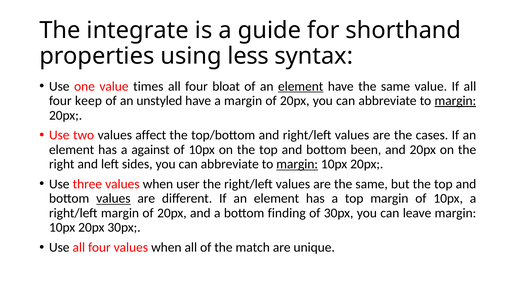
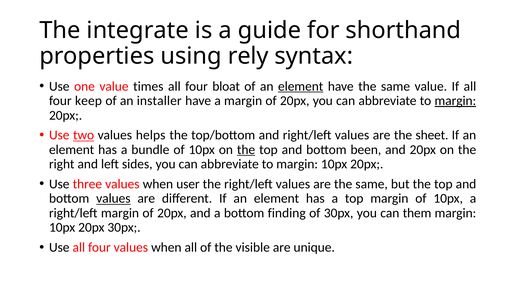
less: less -> rely
unstyled: unstyled -> installer
two underline: none -> present
affect: affect -> helps
cases: cases -> sheet
against: against -> bundle
the at (246, 150) underline: none -> present
margin at (297, 164) underline: present -> none
leave: leave -> them
match: match -> visible
